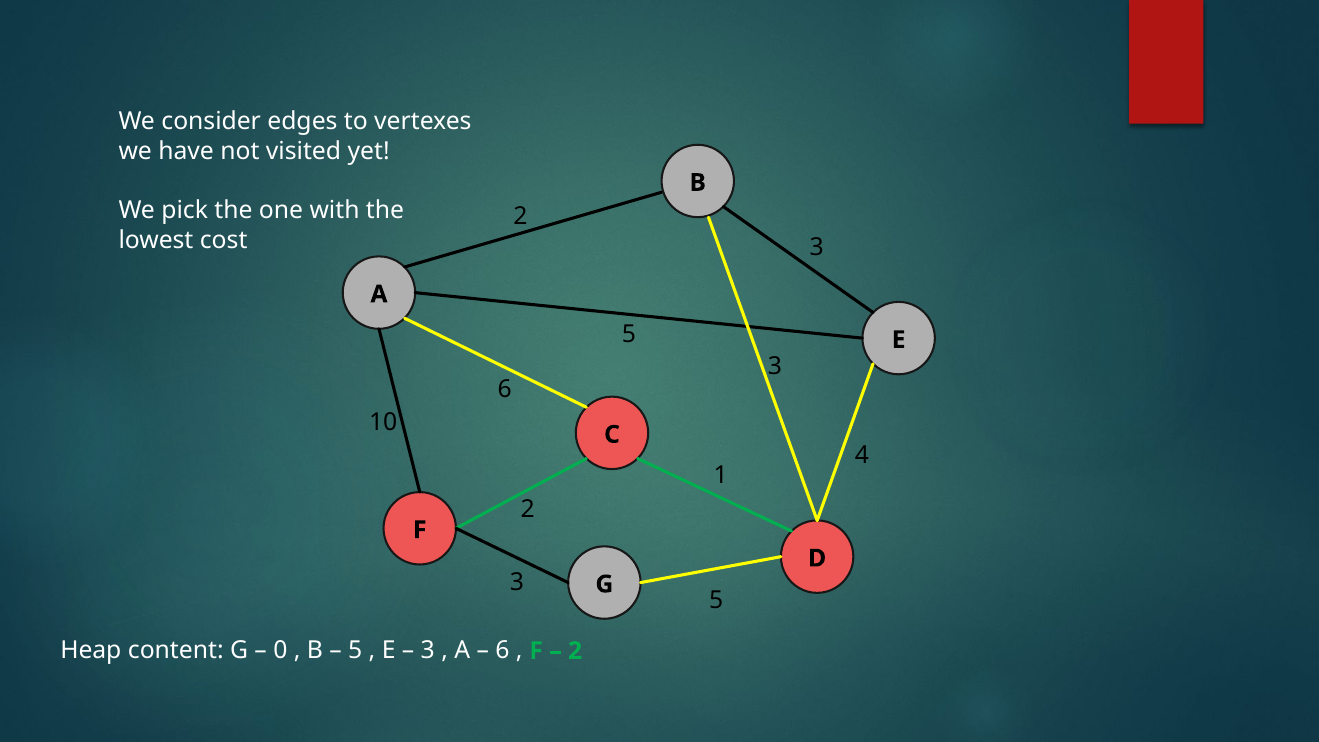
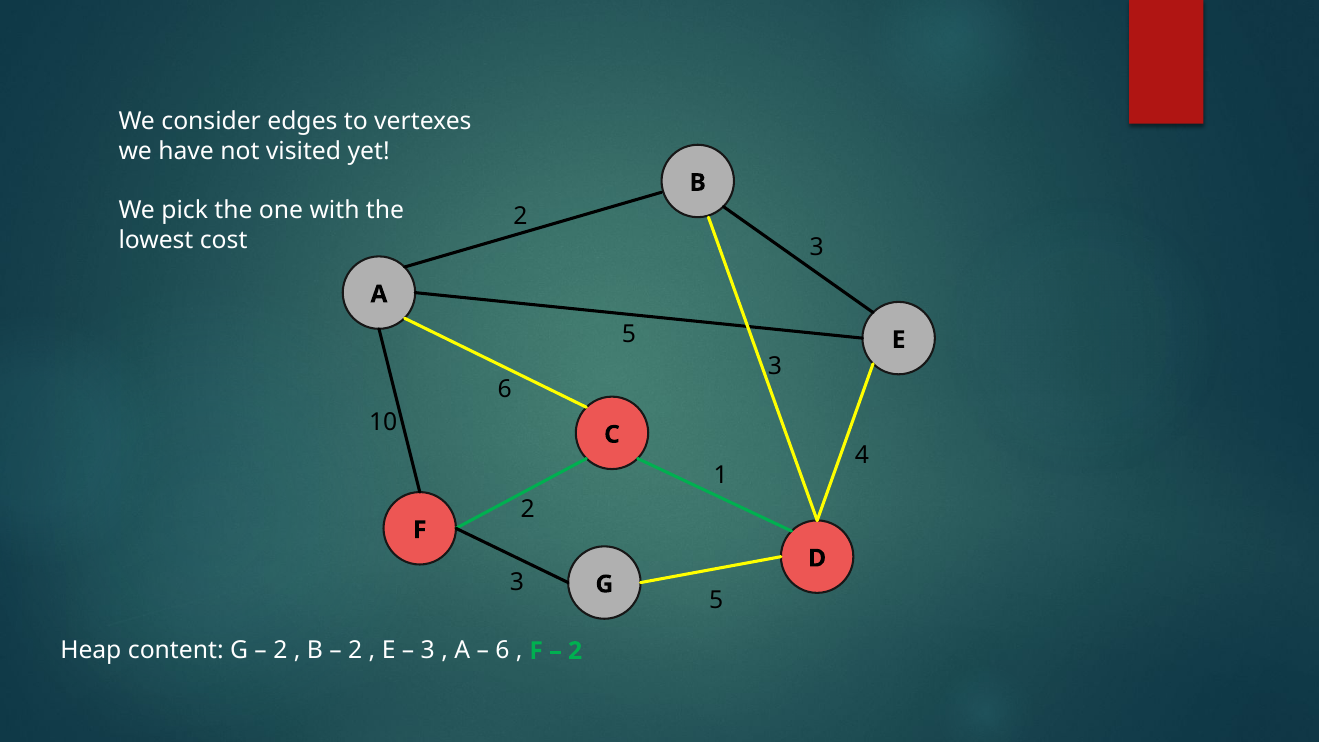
0 at (280, 651): 0 -> 2
5 at (355, 651): 5 -> 2
